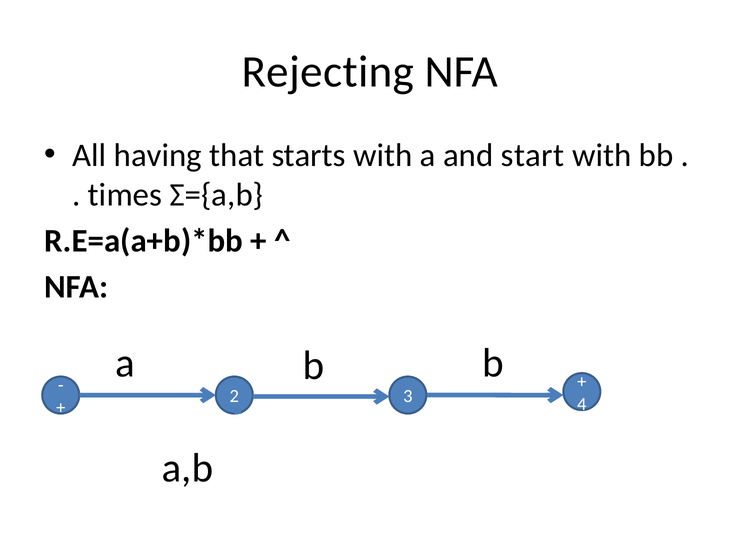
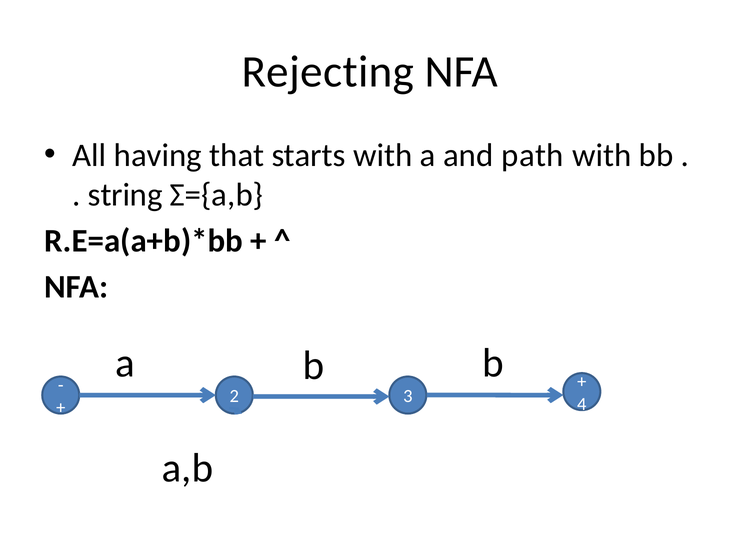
start: start -> path
times: times -> string
